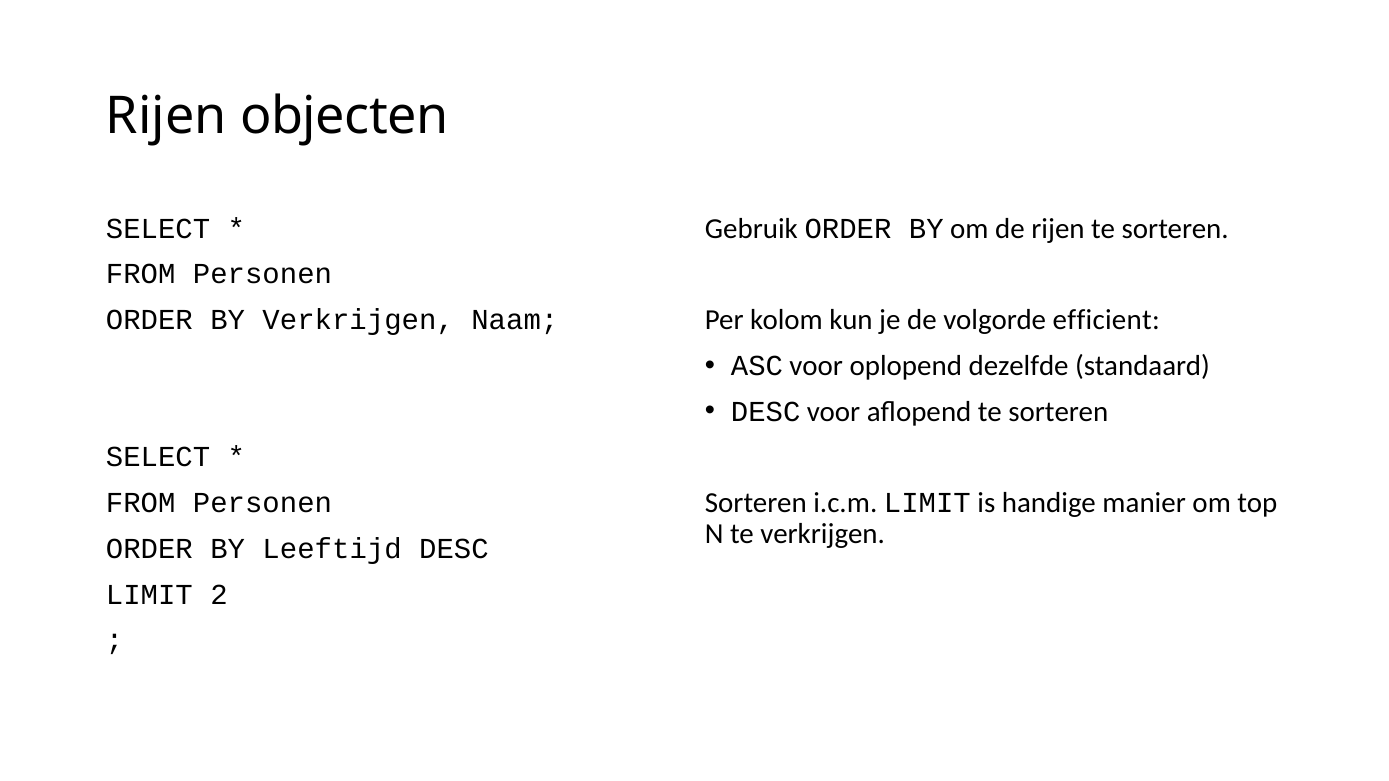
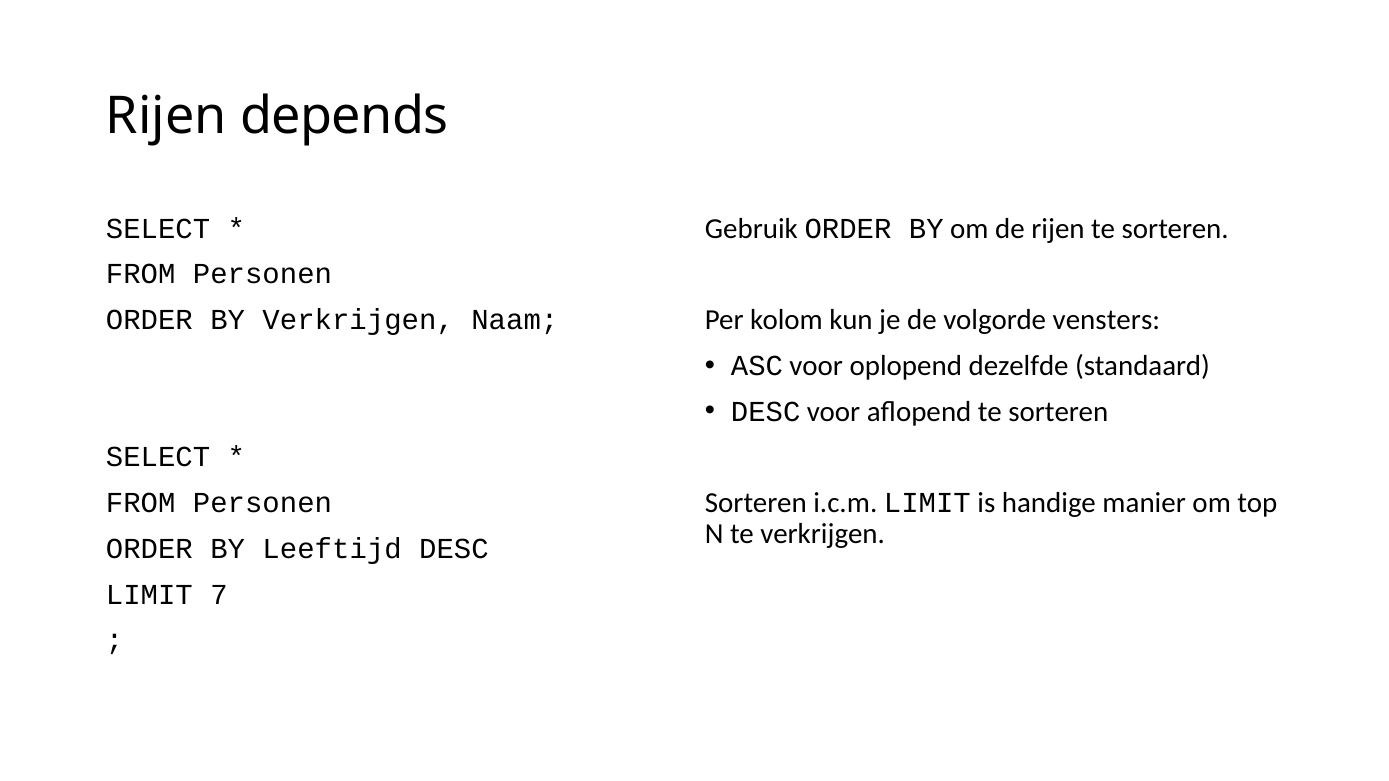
objecten: objecten -> depends
efficient: efficient -> vensters
2: 2 -> 7
